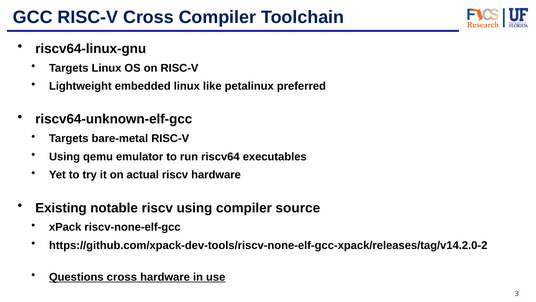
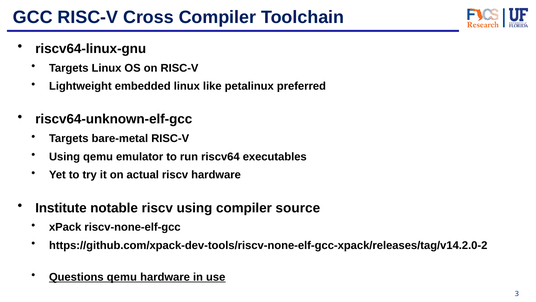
Existing: Existing -> Institute
Questions cross: cross -> qemu
